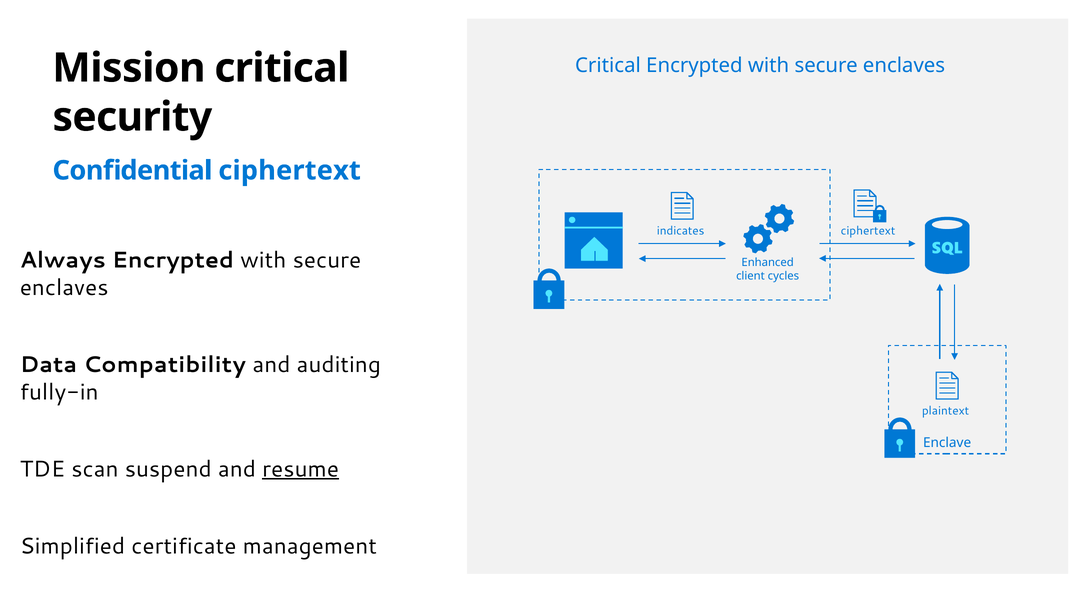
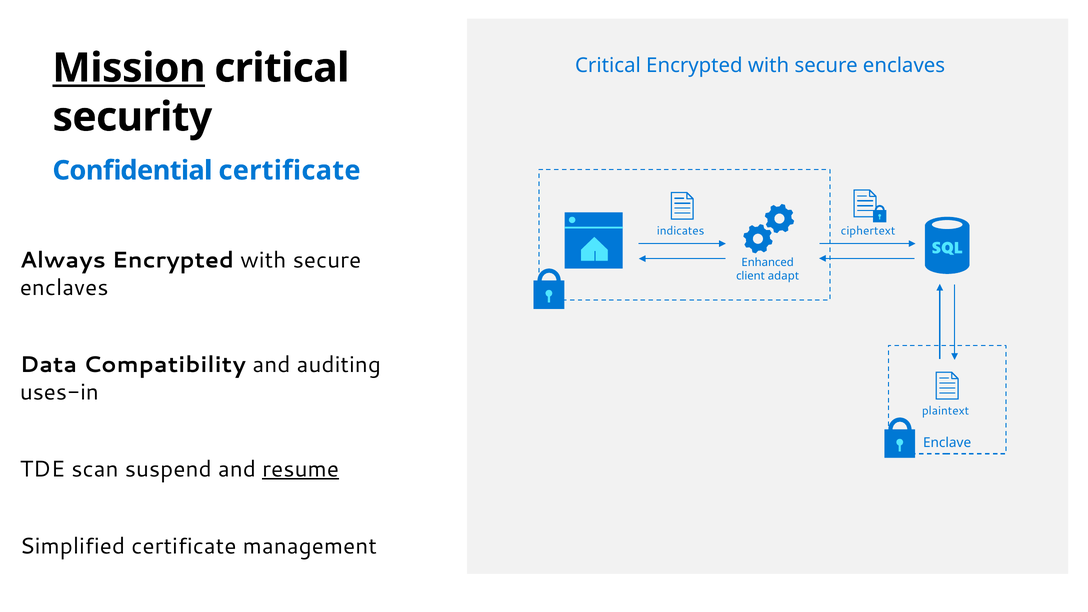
Mission underline: none -> present
Confidential ciphertext: ciphertext -> certificate
cycles: cycles -> adapt
fully-in: fully-in -> uses-in
